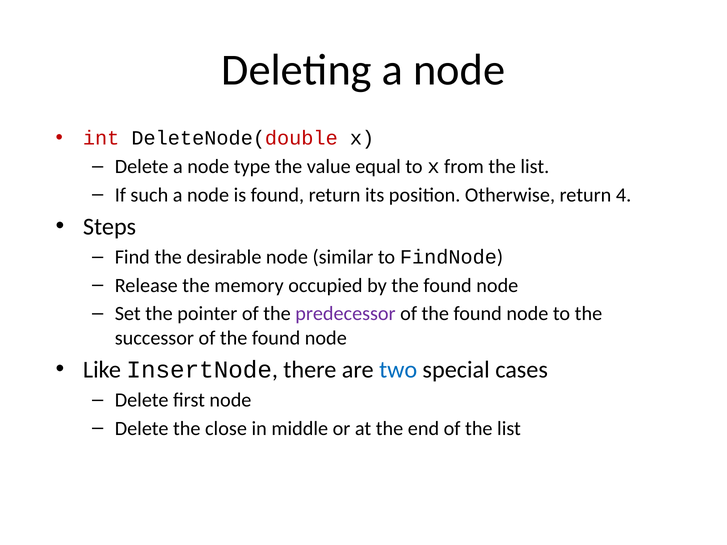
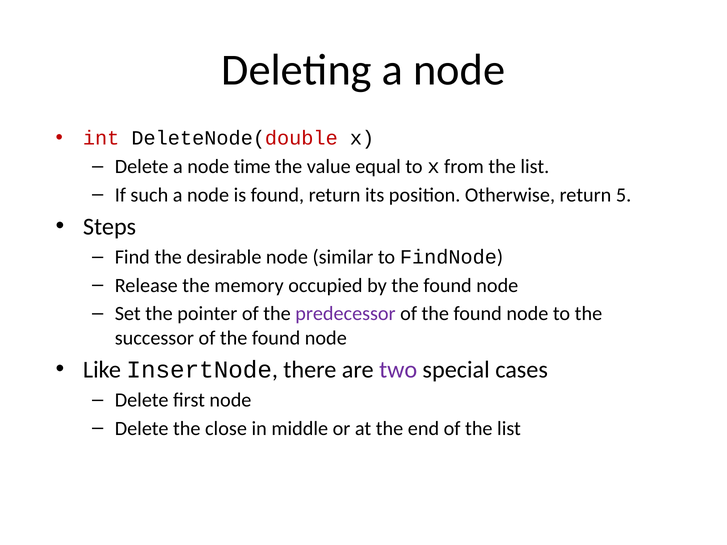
type: type -> time
4: 4 -> 5
two colour: blue -> purple
